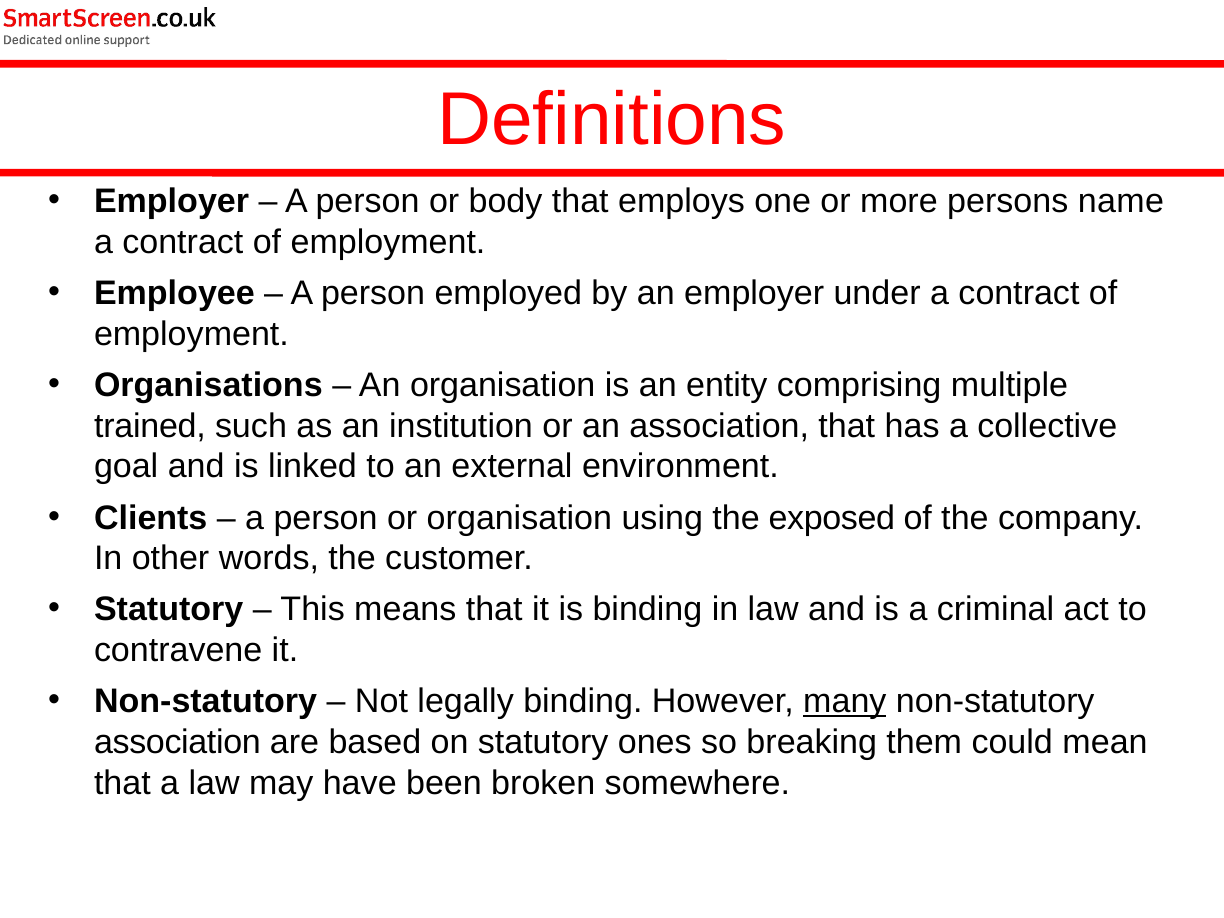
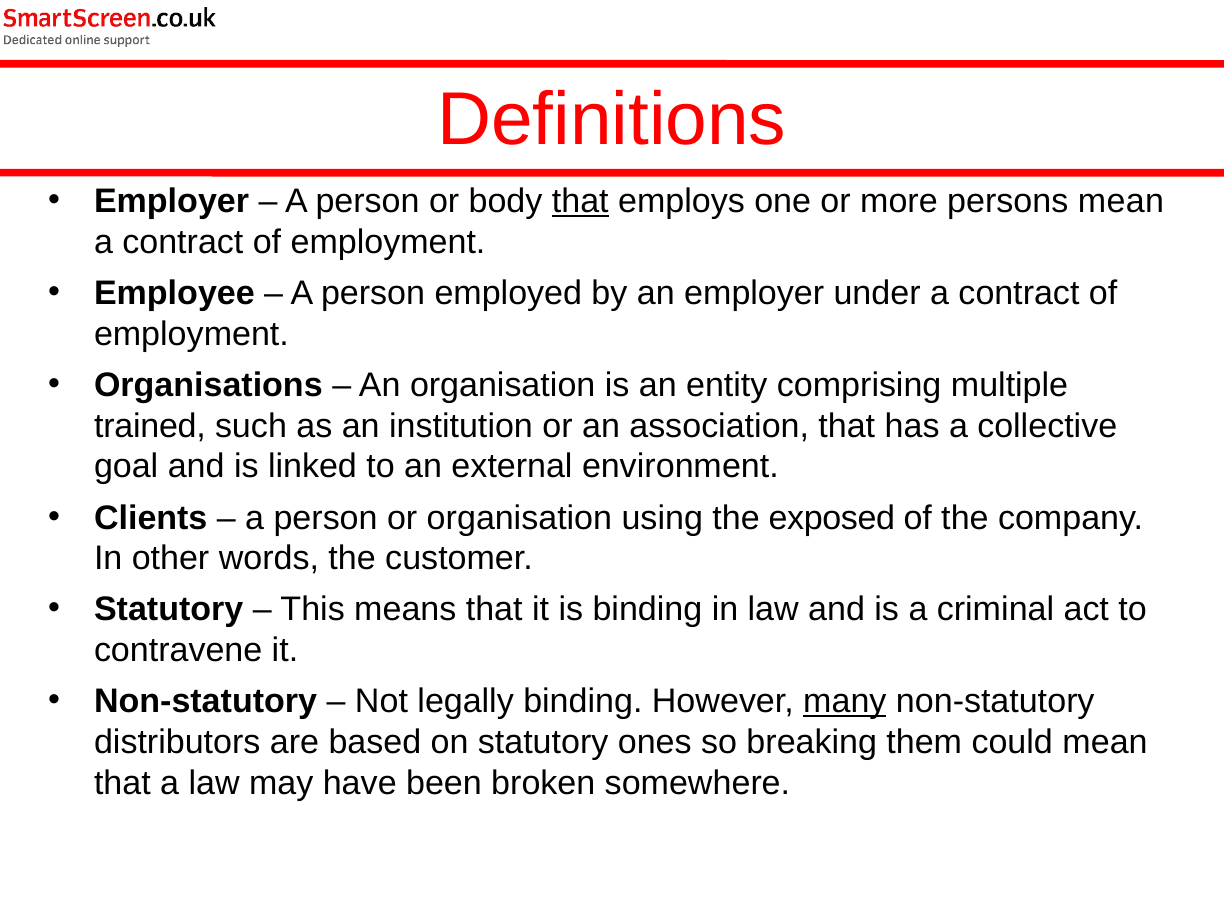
that at (580, 201) underline: none -> present
persons name: name -> mean
association at (177, 742): association -> distributors
